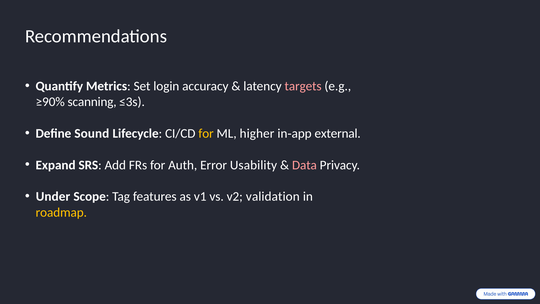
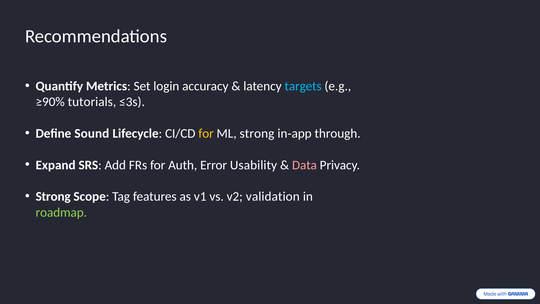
targets colour: pink -> light blue
scanning: scanning -> tutorials
ML higher: higher -> strong
external: external -> through
Under at (53, 196): Under -> Strong
roadmap colour: yellow -> light green
